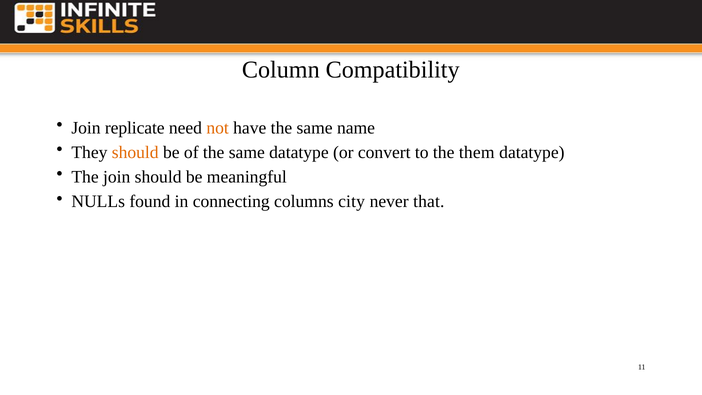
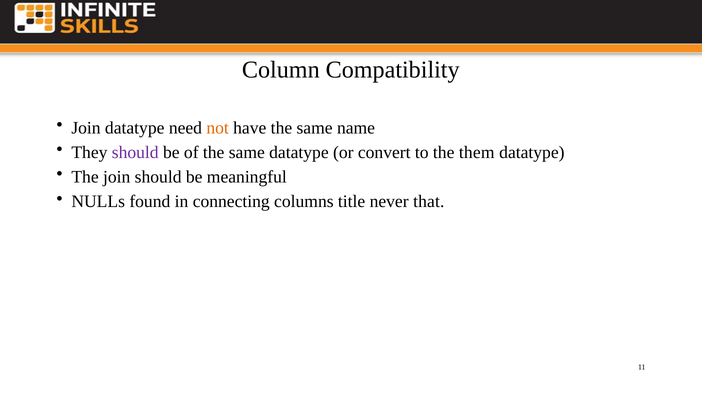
Join replicate: replicate -> datatype
should at (135, 152) colour: orange -> purple
city: city -> title
